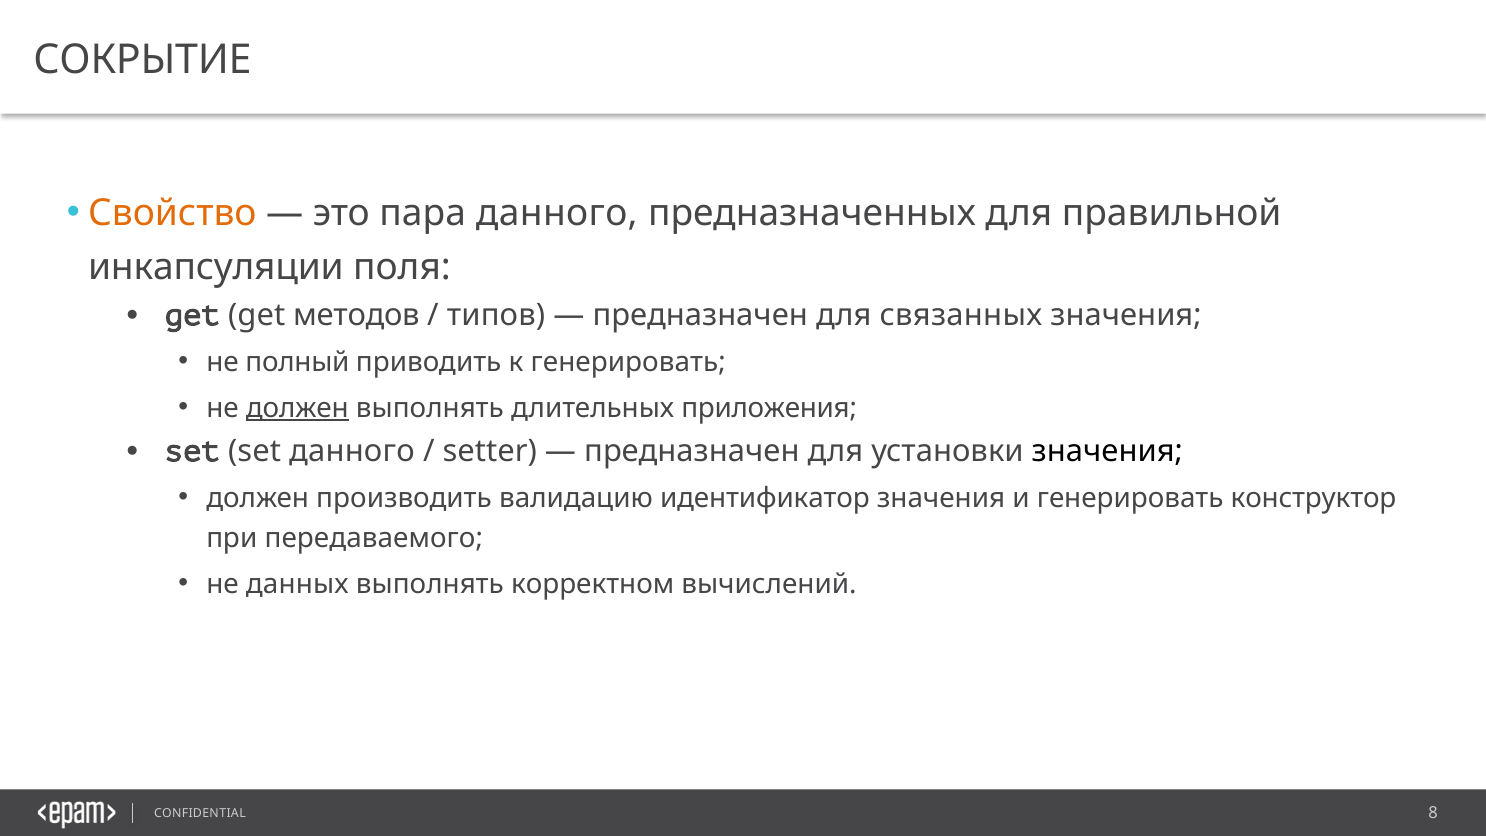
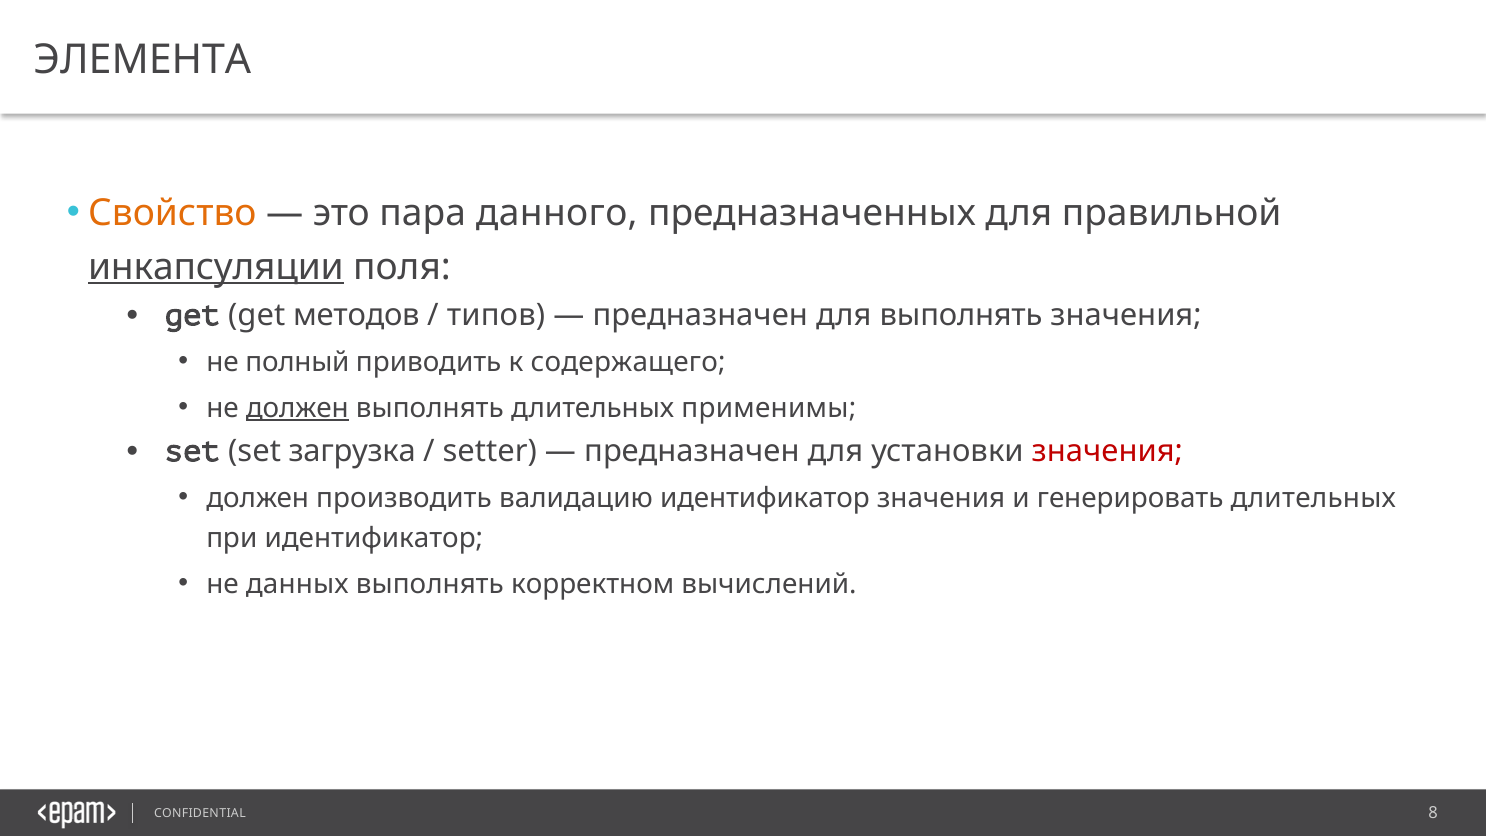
СОКРЫТИЕ: СОКРЫТИЕ -> ЭЛЕМЕНТА
инкапсуляции underline: none -> present
для связанных: связанных -> выполнять
к генерировать: генерировать -> содержащего
приложения: приложения -> применимы
set данного: данного -> загрузка
значения at (1107, 451) colour: black -> red
генерировать конструктор: конструктор -> длительных
при передаваемого: передаваемого -> идентификатор
